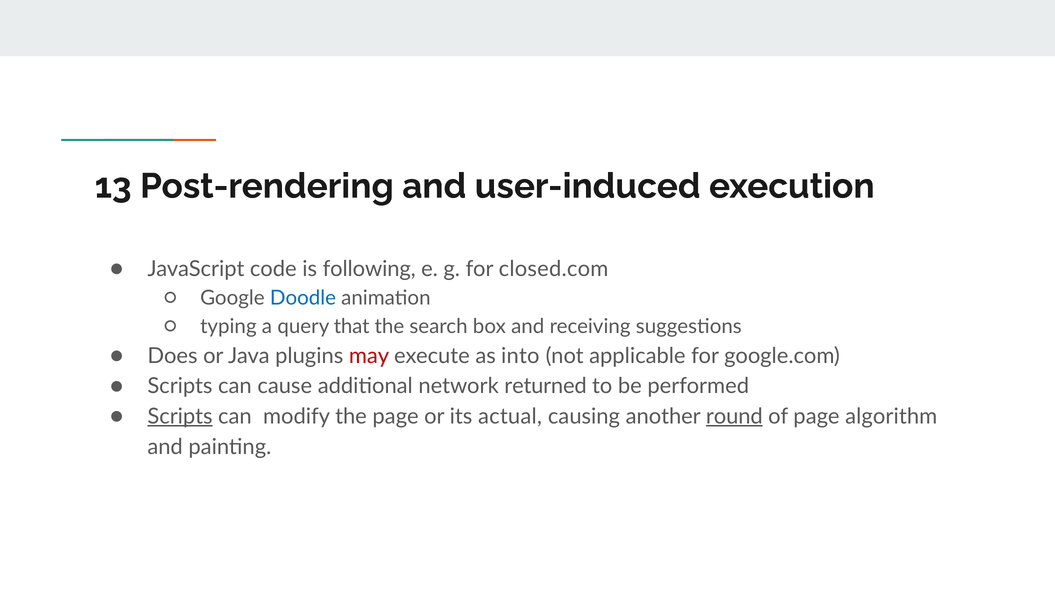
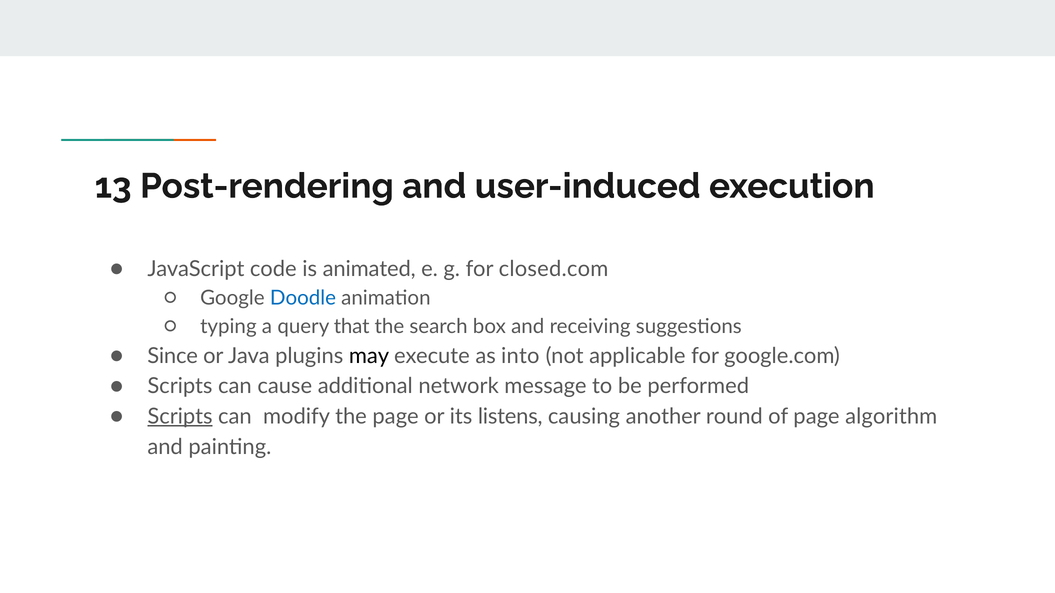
following: following -> animated
Does: Does -> Since
may colour: red -> black
returned: returned -> message
actual: actual -> listens
round underline: present -> none
